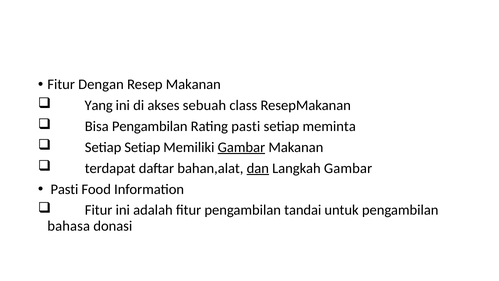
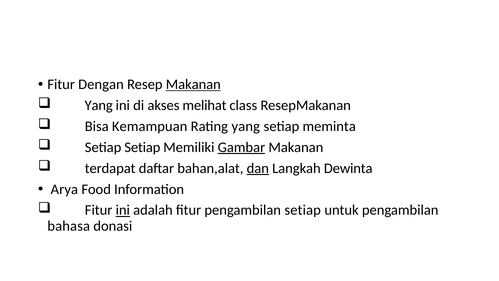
Makanan at (193, 84) underline: none -> present
sebuah: sebuah -> melihat
Bisa Pengambilan: Pengambilan -> Kemampuan
Rating pasti: pasti -> yang
Langkah Gambar: Gambar -> Dewinta
Pasti at (64, 189): Pasti -> Arya
ini at (123, 210) underline: none -> present
pengambilan tandai: tandai -> setiap
